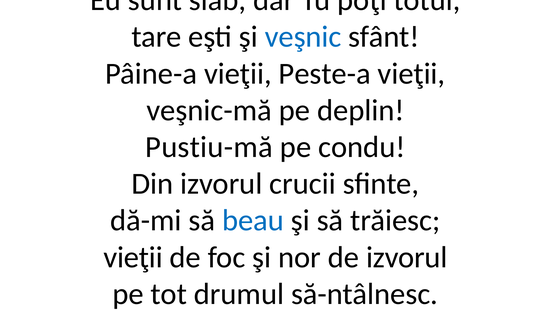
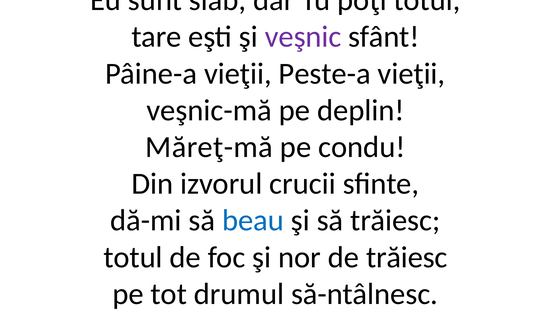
veşnic colour: blue -> purple
Pustiu-mă: Pustiu-mă -> Măreţ-mă
vieţii at (133, 257): vieţii -> totul
de izvorul: izvorul -> trăiesc
